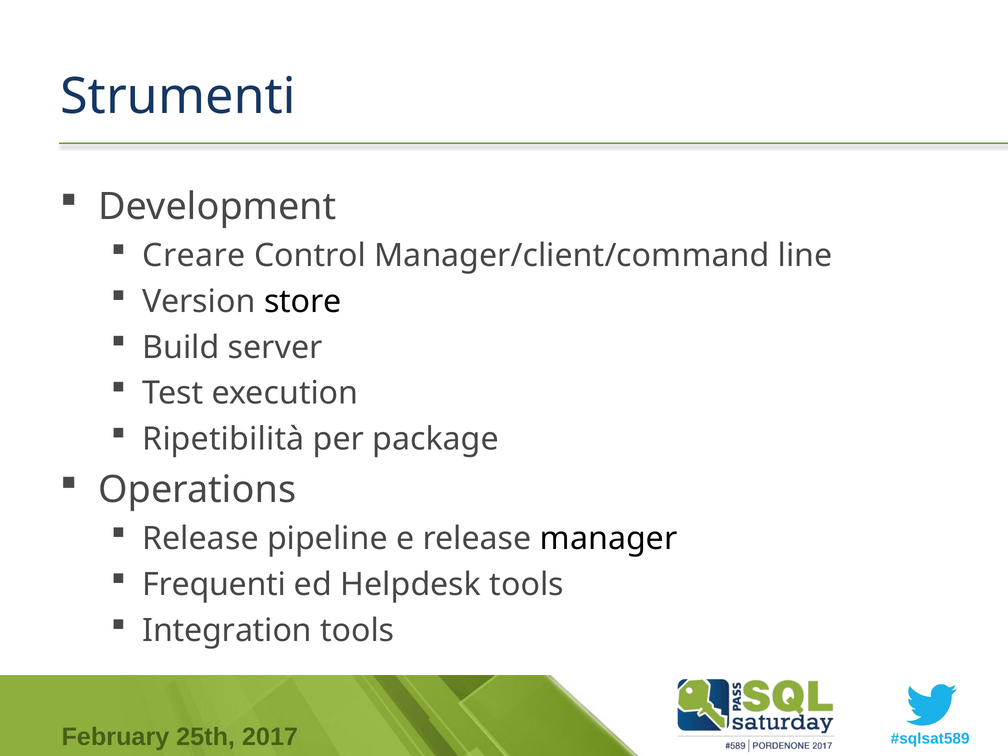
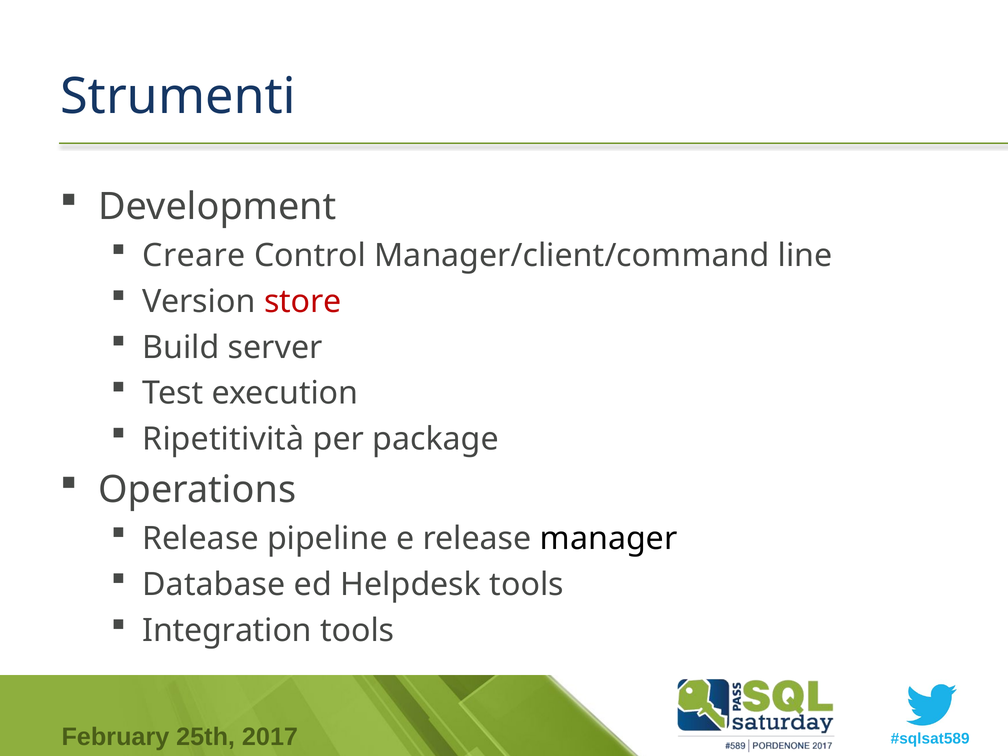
store colour: black -> red
Ripetibilità: Ripetibilità -> Ripetitività
Frequenti: Frequenti -> Database
